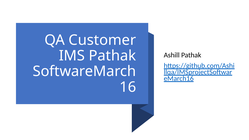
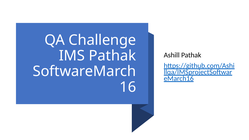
Customer: Customer -> Challenge
